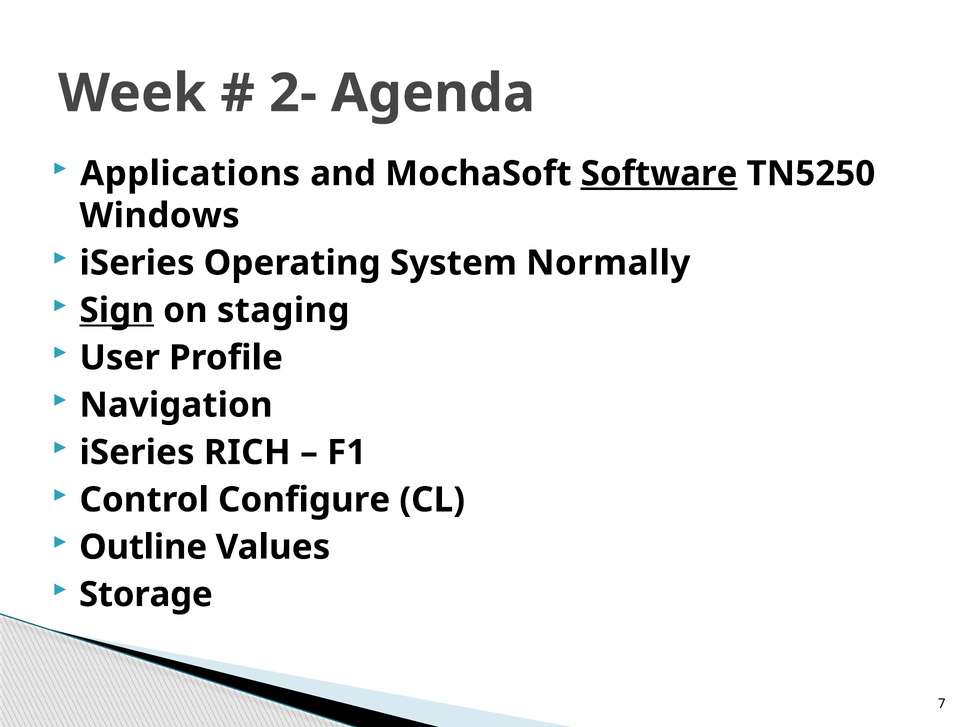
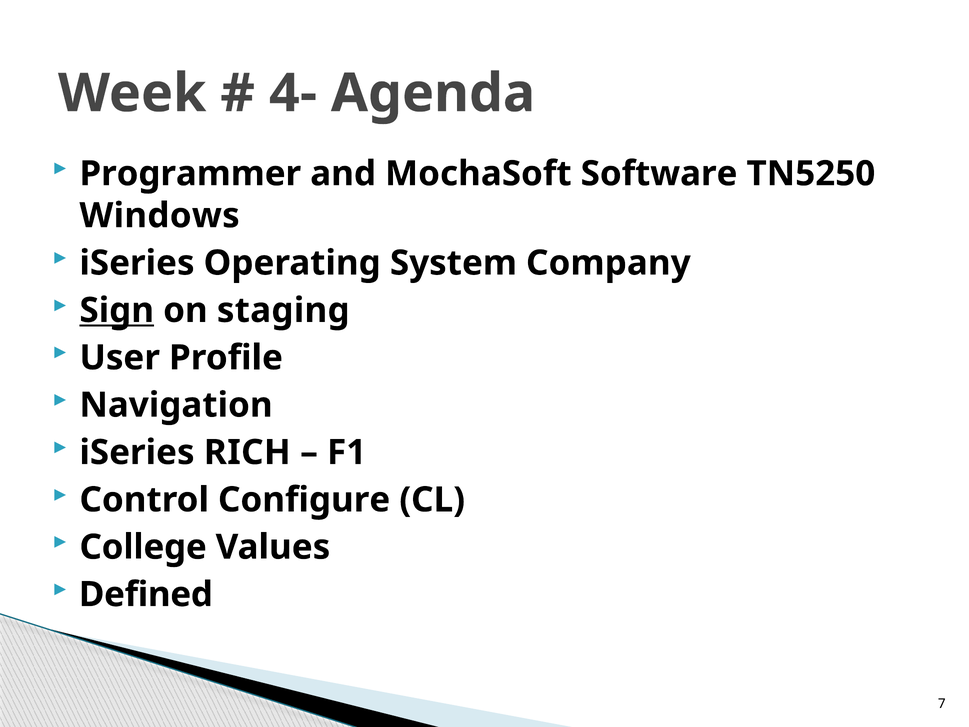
2-: 2- -> 4-
Applications: Applications -> Programmer
Software underline: present -> none
Normally: Normally -> Company
Outline: Outline -> College
Storage: Storage -> Defined
